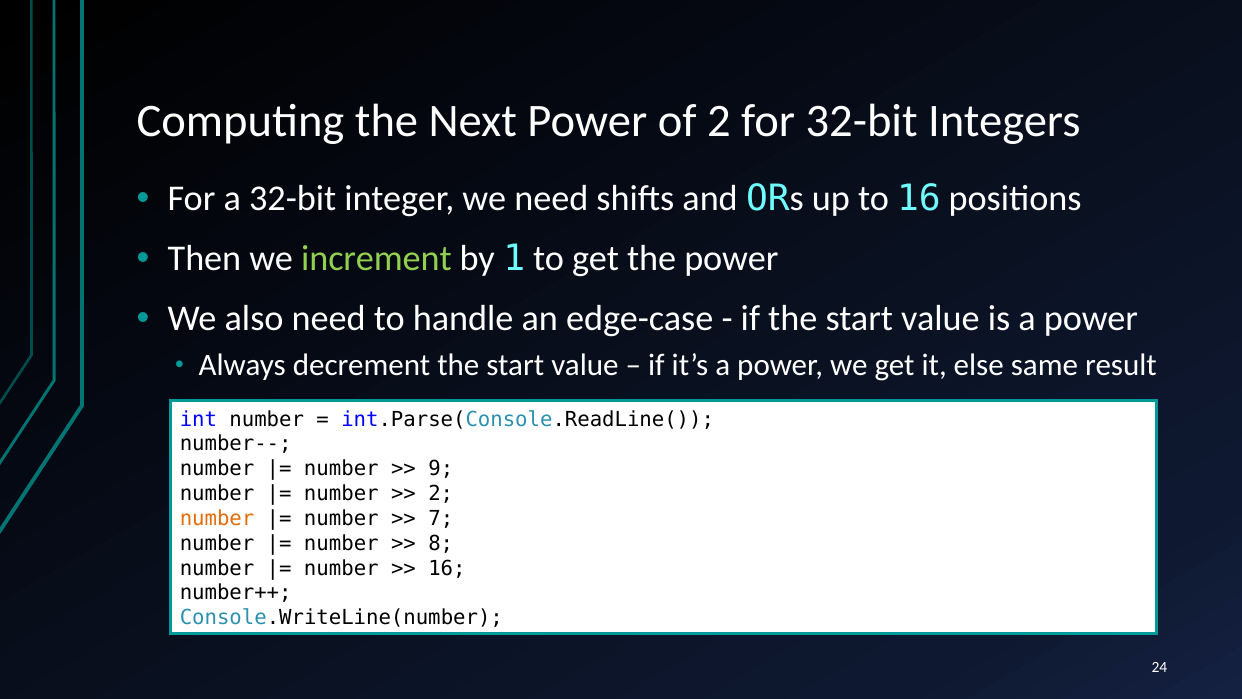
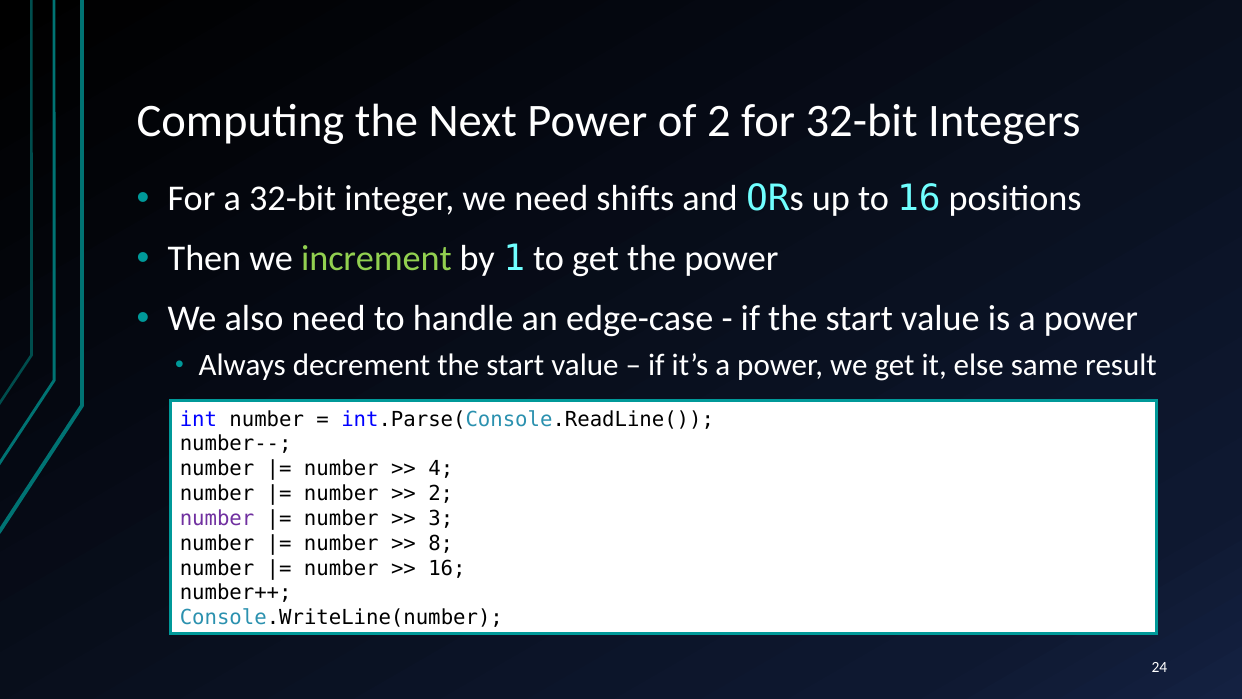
9: 9 -> 4
number at (217, 518) colour: orange -> purple
7: 7 -> 3
